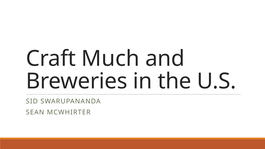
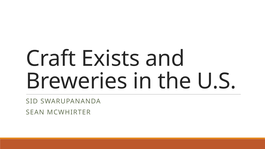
Much: Much -> Exists
